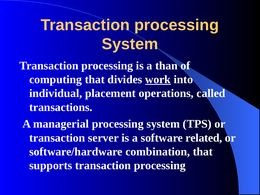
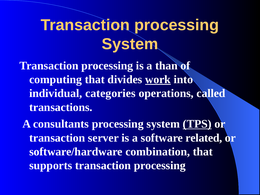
placement: placement -> categories
managerial: managerial -> consultants
TPS underline: none -> present
